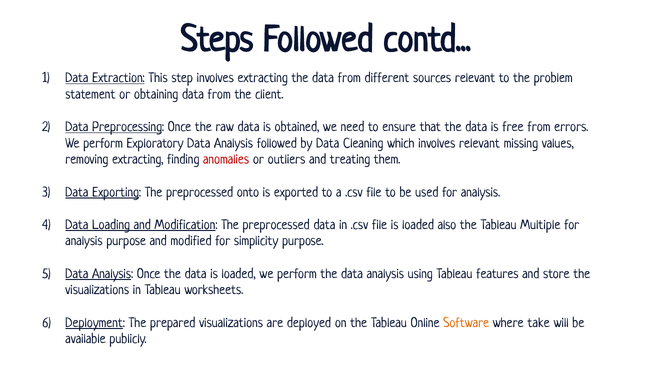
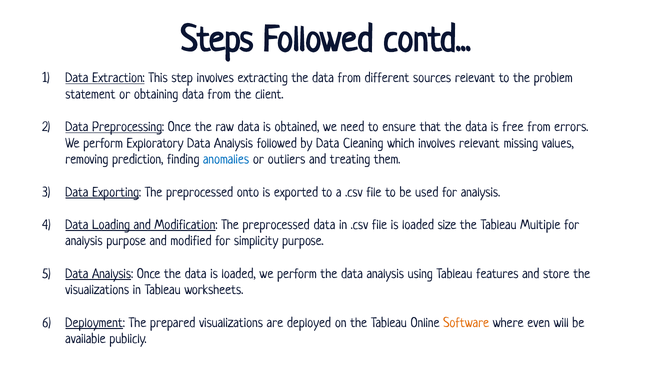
removing extracting: extracting -> prediction
anomalies colour: red -> blue
also: also -> size
take: take -> even
